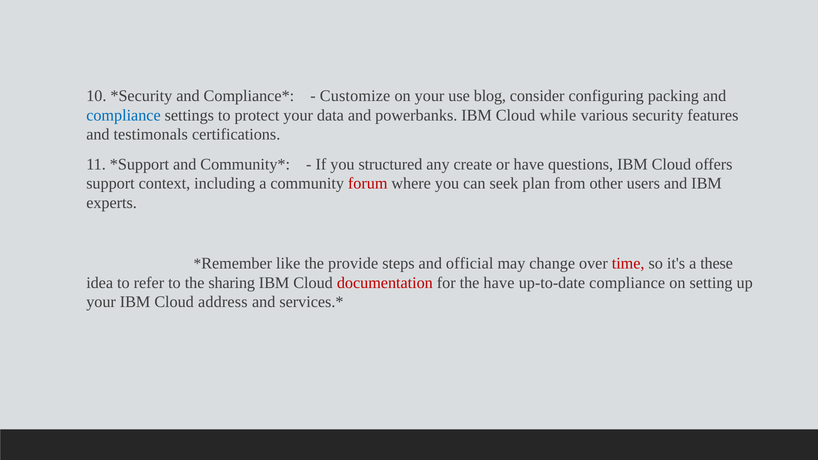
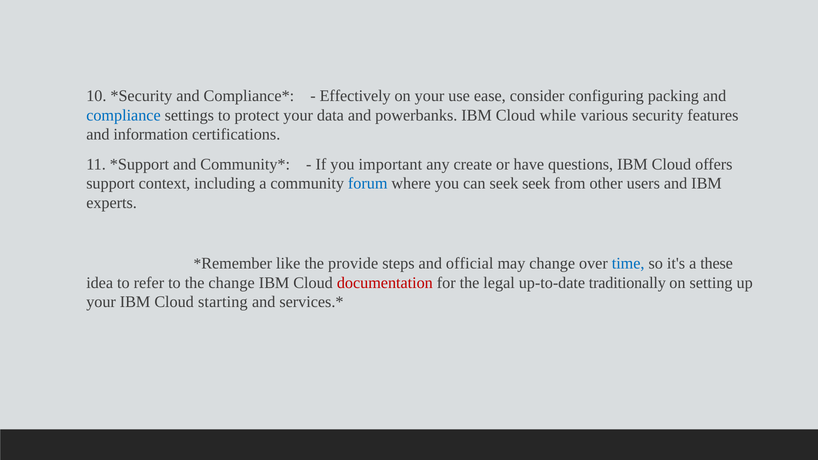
Customize: Customize -> Effectively
blog: blog -> ease
testimonals: testimonals -> information
structured: structured -> important
forum colour: red -> blue
seek plan: plan -> seek
time colour: red -> blue
the sharing: sharing -> change
the have: have -> legal
up-to-date compliance: compliance -> traditionally
address: address -> starting
